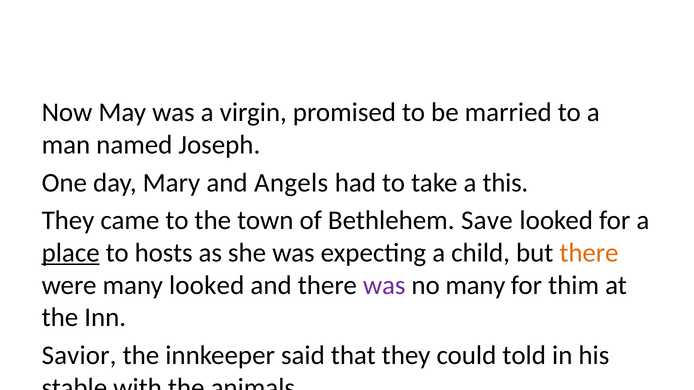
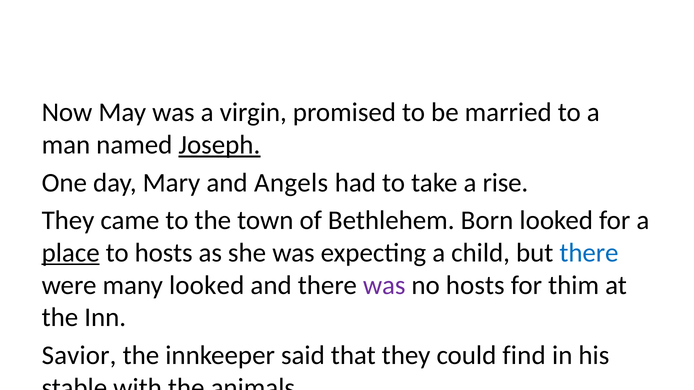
Joseph at (219, 145) underline: none -> present
this: this -> rise
Bethlehem Save: Save -> Born
there at (589, 253) colour: orange -> blue
no many: many -> hosts
told: told -> find
